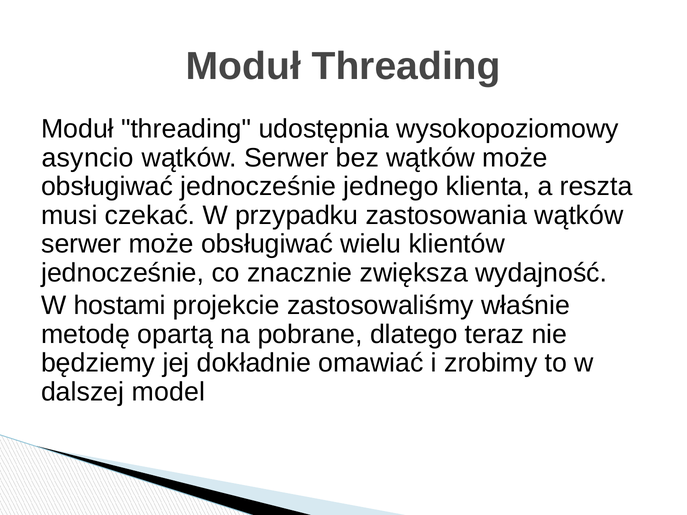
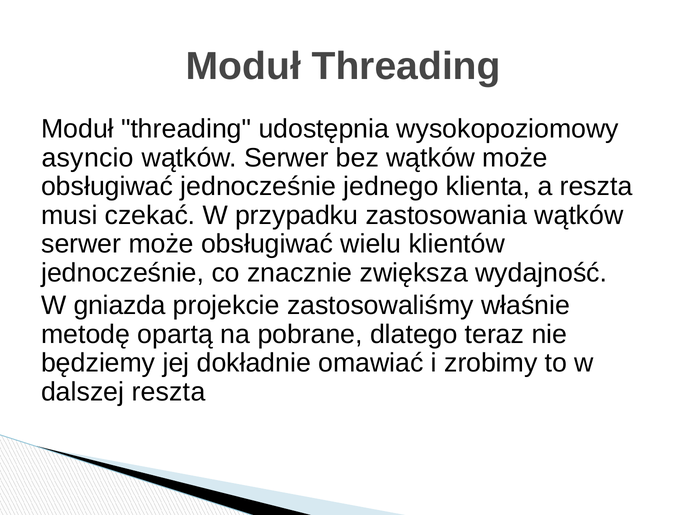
hostami: hostami -> gniazda
dalszej model: model -> reszta
